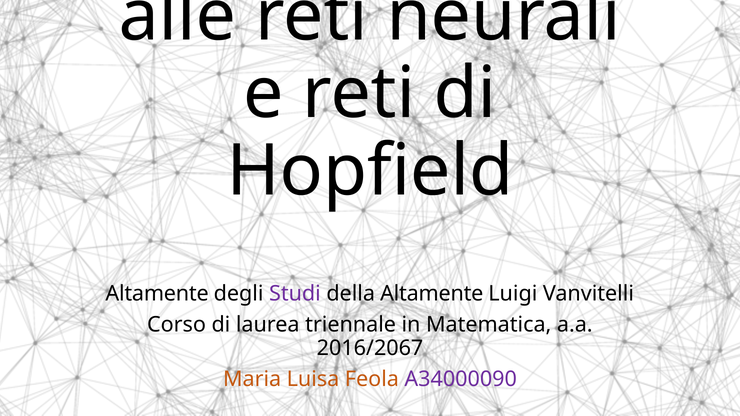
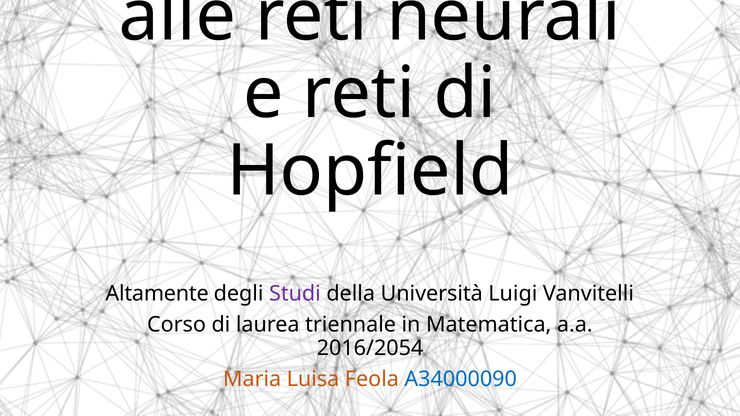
della Altamente: Altamente -> Università
2016/2067: 2016/2067 -> 2016/2054
A34000090 colour: purple -> blue
